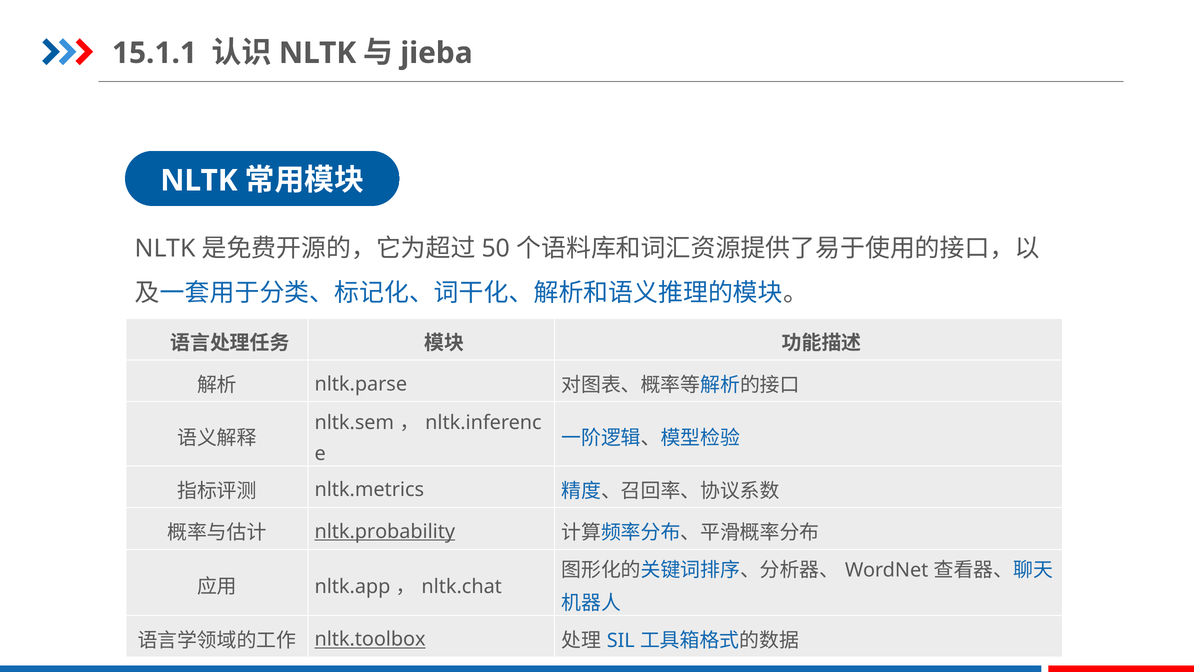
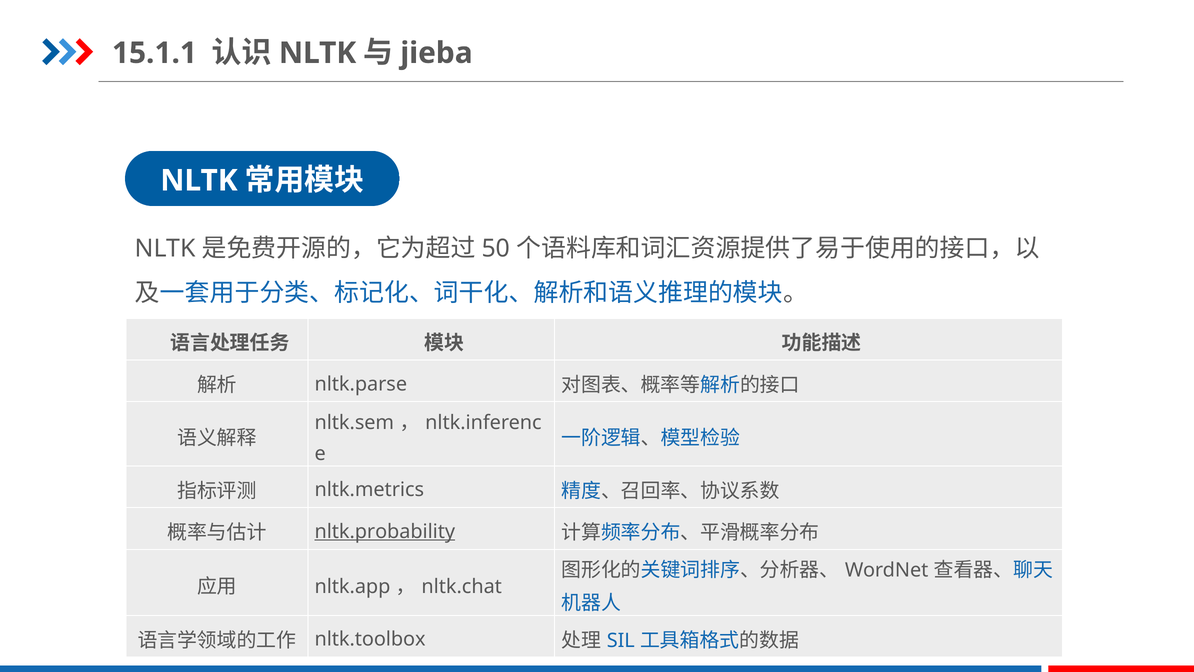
nltk.toolbox underline: present -> none
